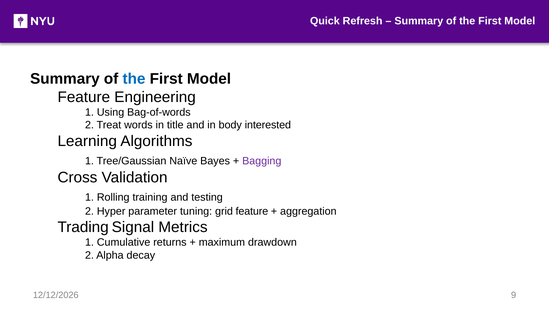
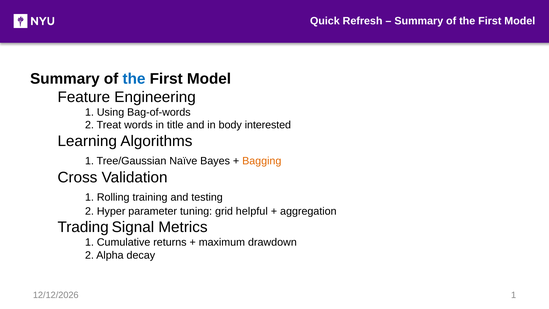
Bagging colour: purple -> orange
grid feature: feature -> helpful
9 at (514, 295): 9 -> 1
